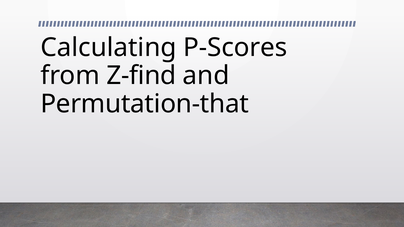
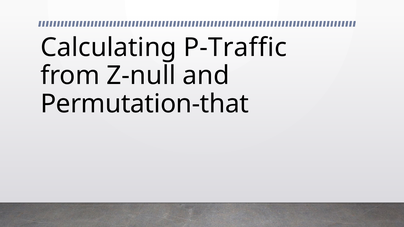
P-Scores: P-Scores -> P-Traffic
Z-find: Z-find -> Z-null
